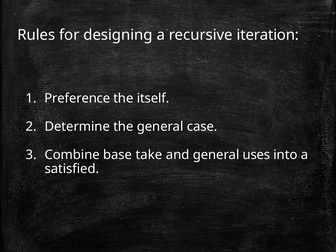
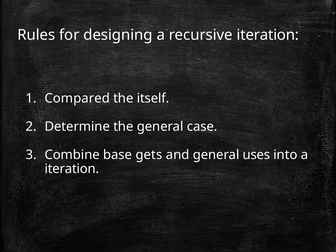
Preference: Preference -> Compared
take: take -> gets
satisfied at (72, 169): satisfied -> iteration
